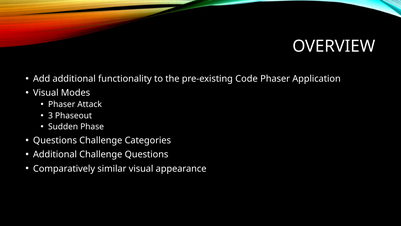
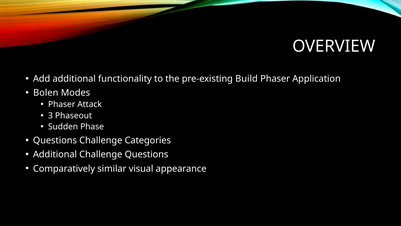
Code: Code -> Build
Visual at (46, 93): Visual -> Bolen
